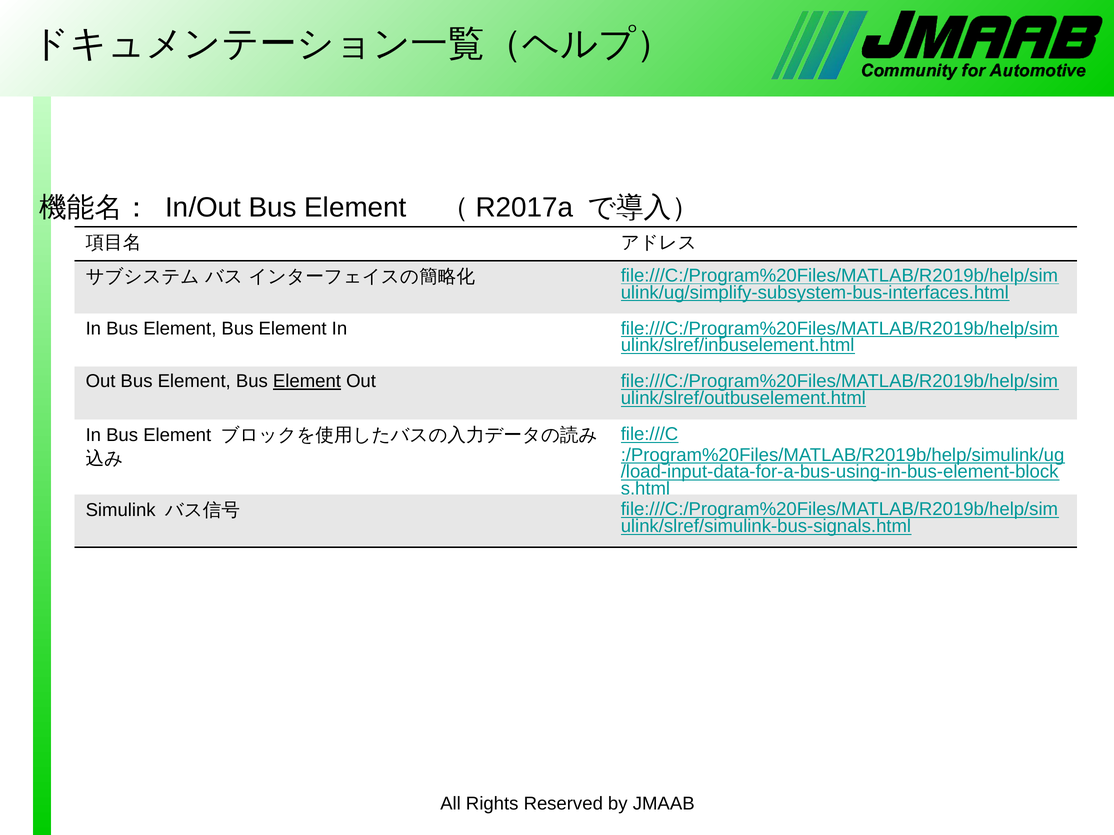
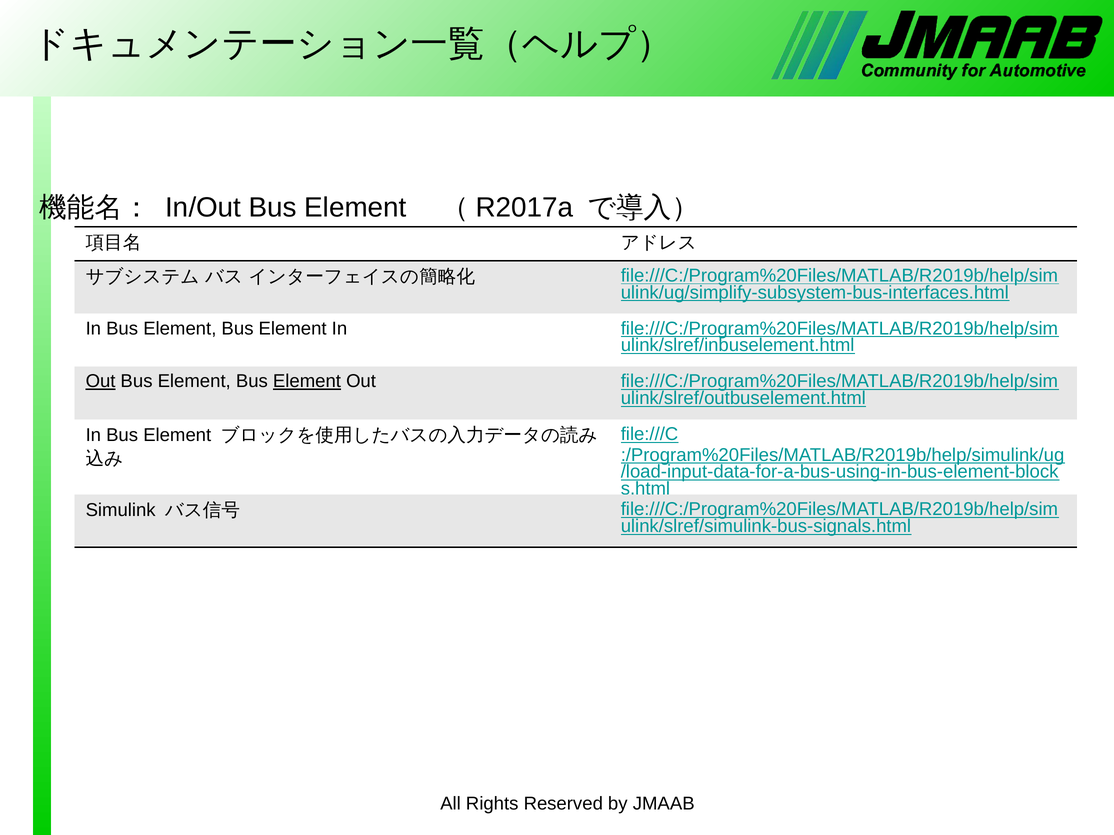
Out at (101, 382) underline: none -> present
